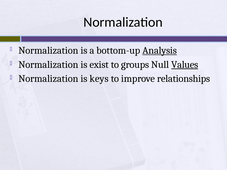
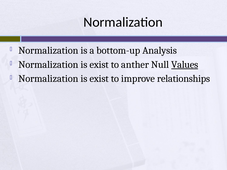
Analysis underline: present -> none
groups: groups -> anther
keys at (99, 79): keys -> exist
